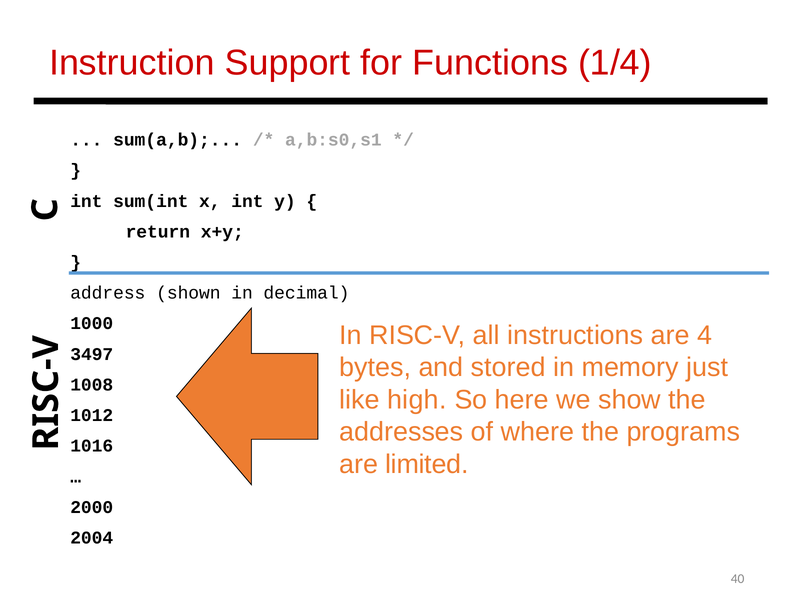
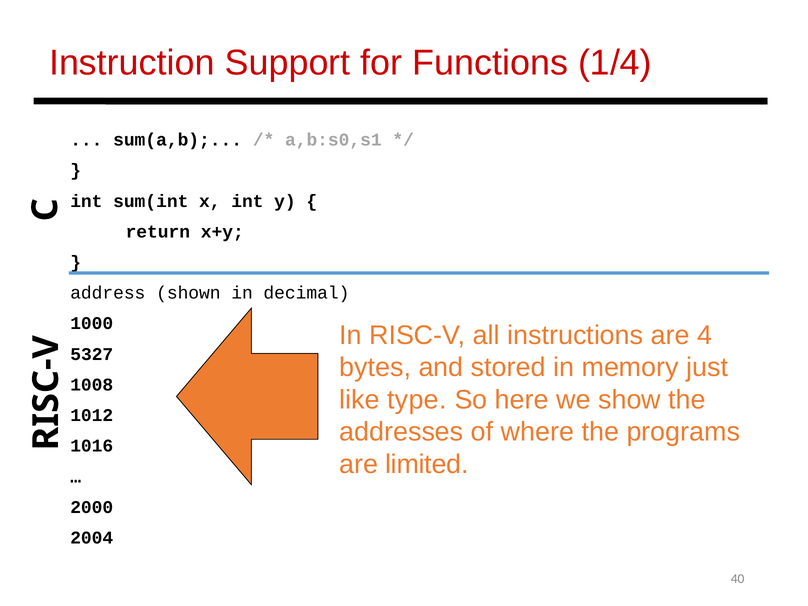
3497: 3497 -> 5327
high: high -> type
